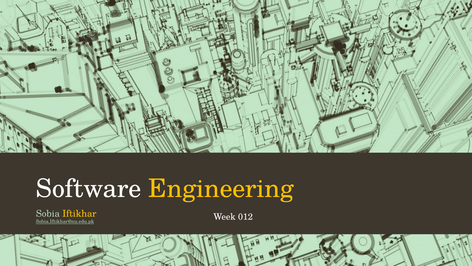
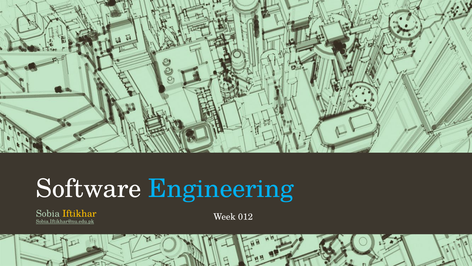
Engineering colour: yellow -> light blue
